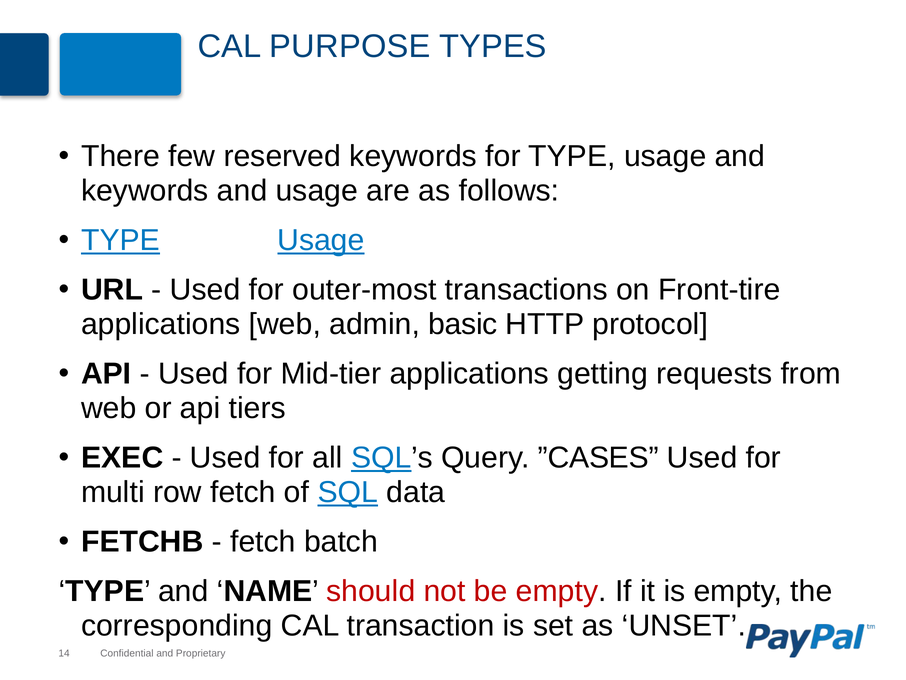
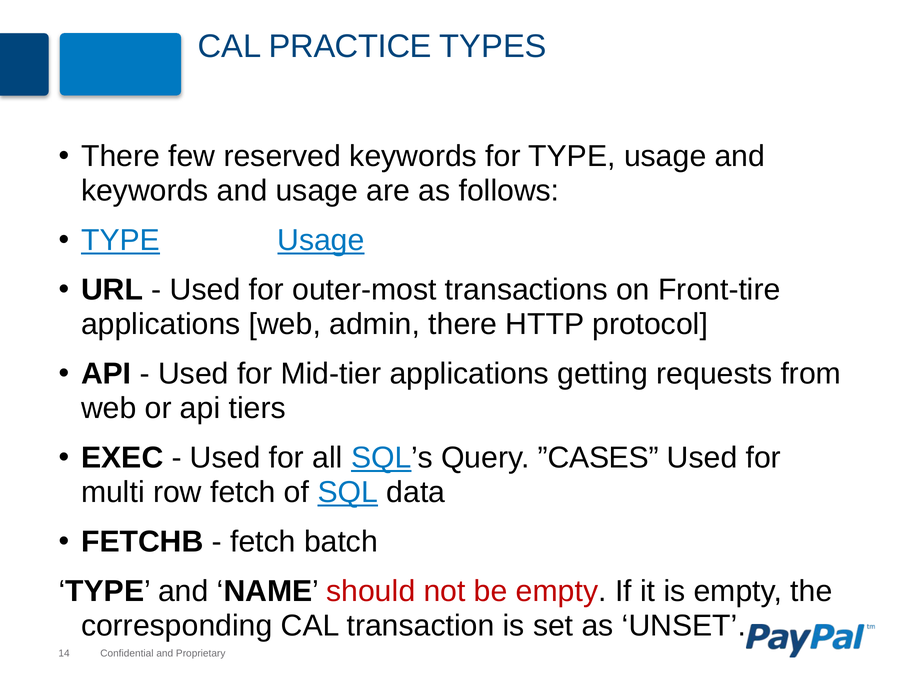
PURPOSE: PURPOSE -> PRACTICE
admin basic: basic -> there
